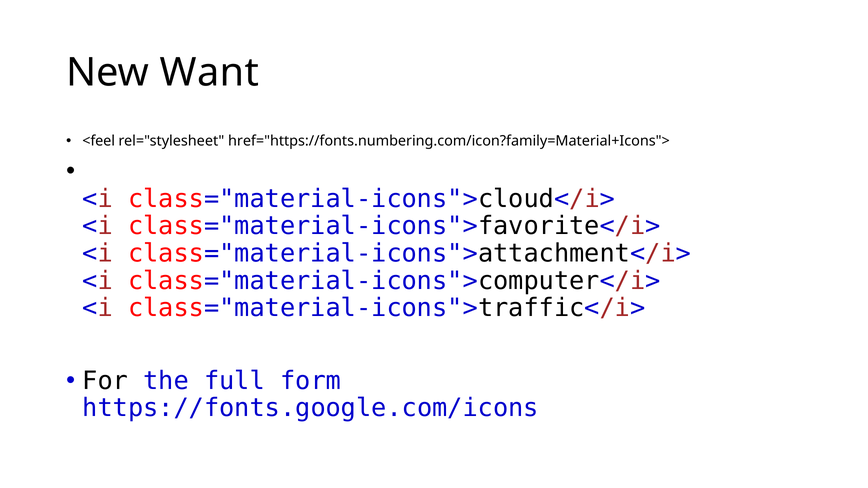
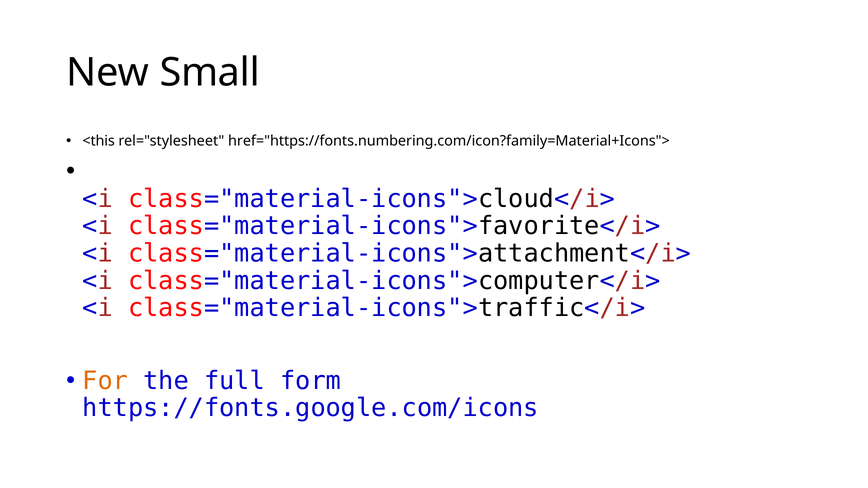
Want: Want -> Small
<feel: <feel -> <this
For colour: black -> orange
